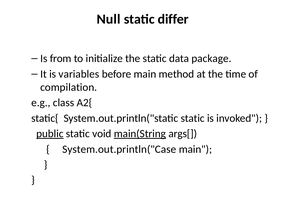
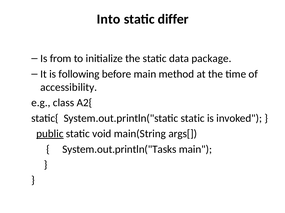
Null: Null -> Into
variables: variables -> following
compilation: compilation -> accessibility
main(String underline: present -> none
System.out.println("Case: System.out.println("Case -> System.out.println("Tasks
